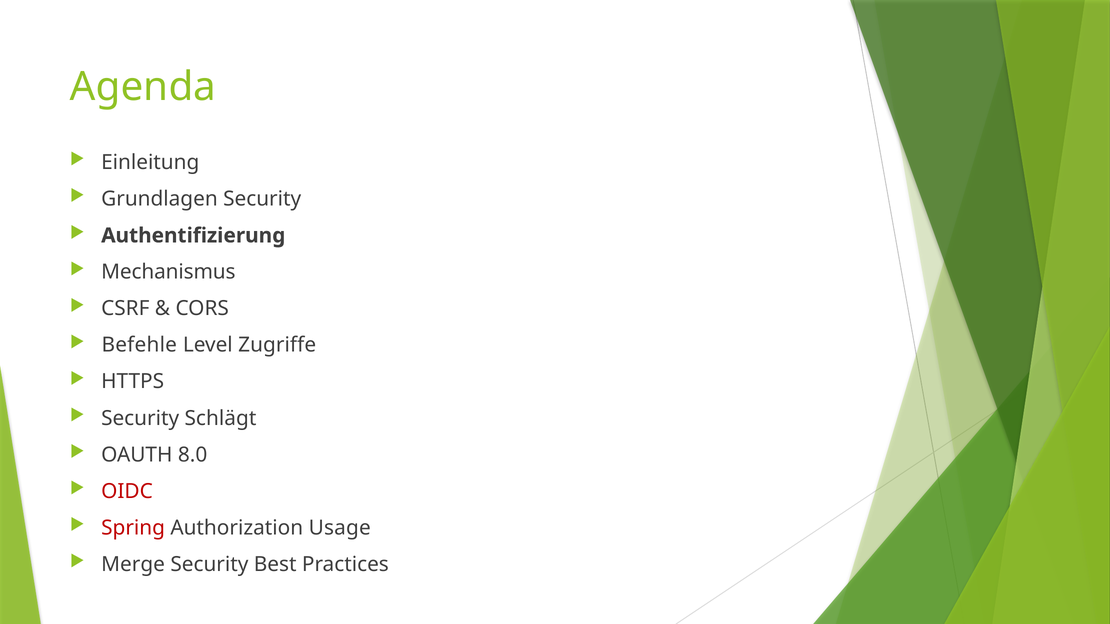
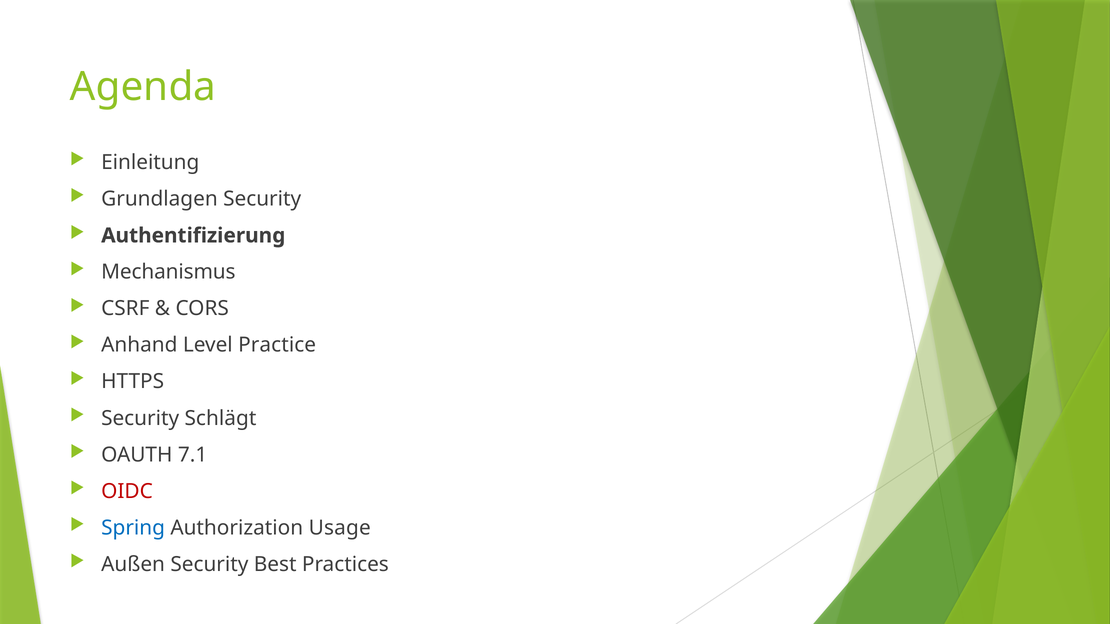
Befehle: Befehle -> Anhand
Zugriffe: Zugriffe -> Practice
8.0: 8.0 -> 7.1
Spring colour: red -> blue
Merge: Merge -> Außen
